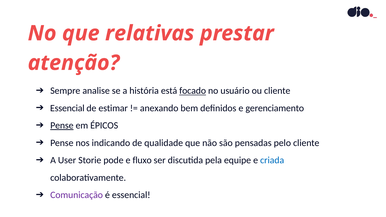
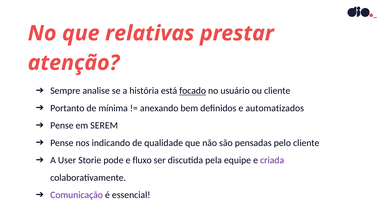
Essencial at (67, 108): Essencial -> Portanto
estimar: estimar -> mínima
gerenciamento: gerenciamento -> automatizados
Pense at (62, 126) underline: present -> none
ÉPICOS: ÉPICOS -> SEREM
criada colour: blue -> purple
